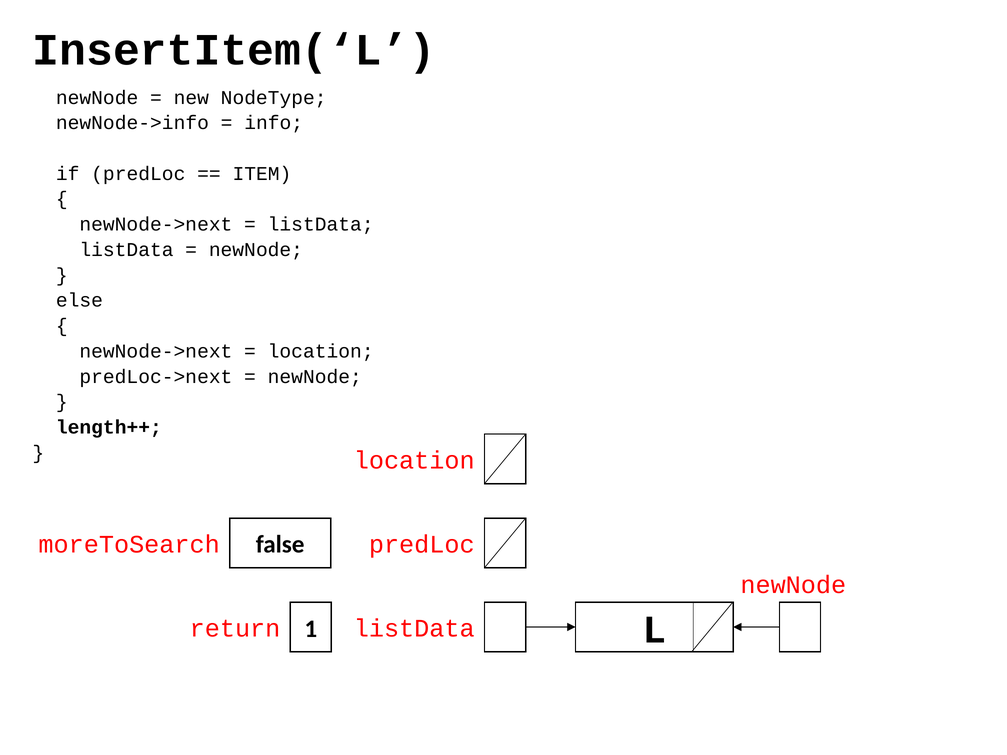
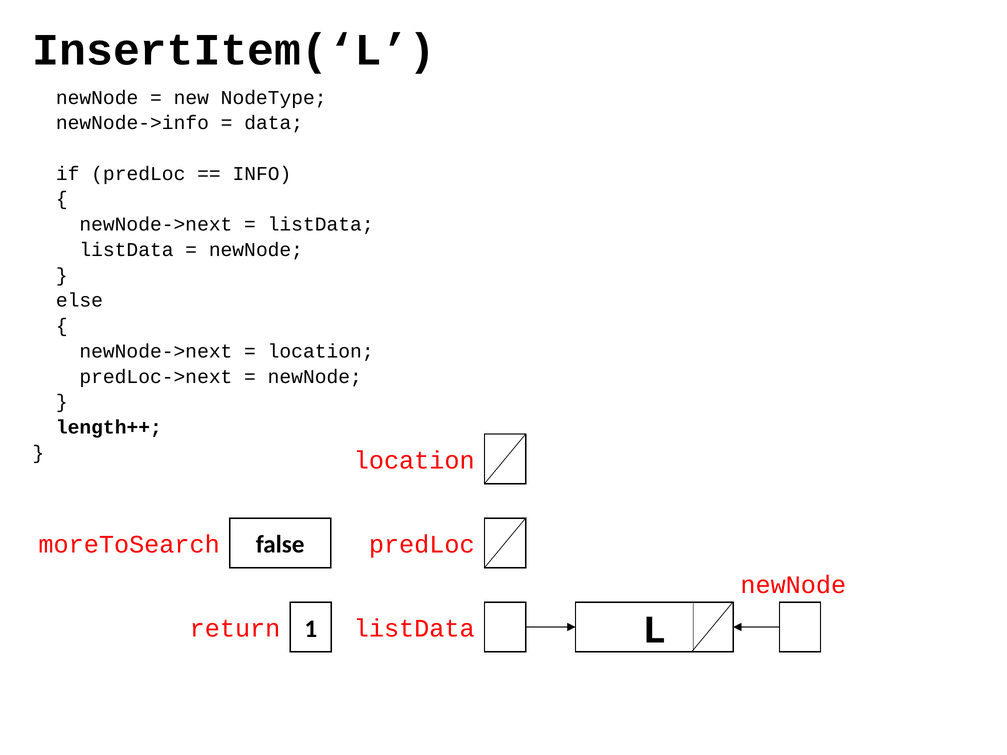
info: info -> data
ITEM: ITEM -> INFO
